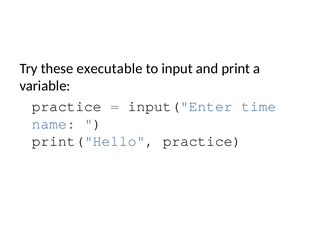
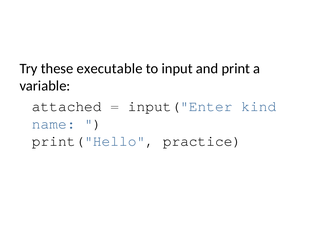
practice at (67, 106): practice -> attached
time: time -> kind
